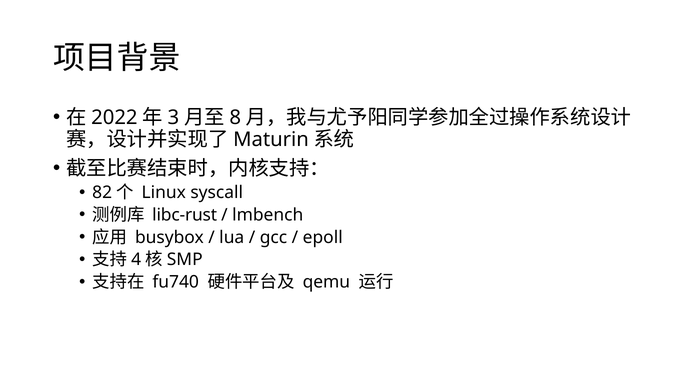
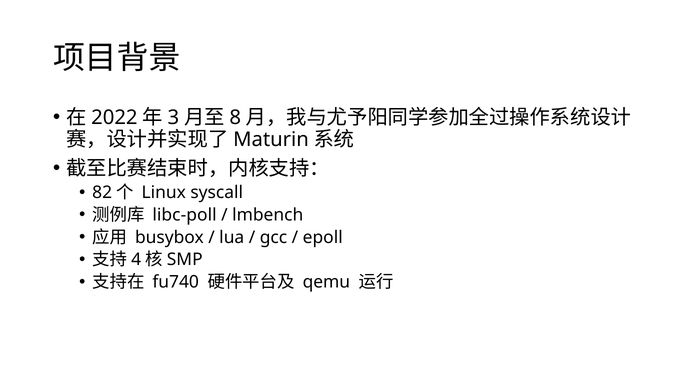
libc-rust: libc-rust -> libc-poll
